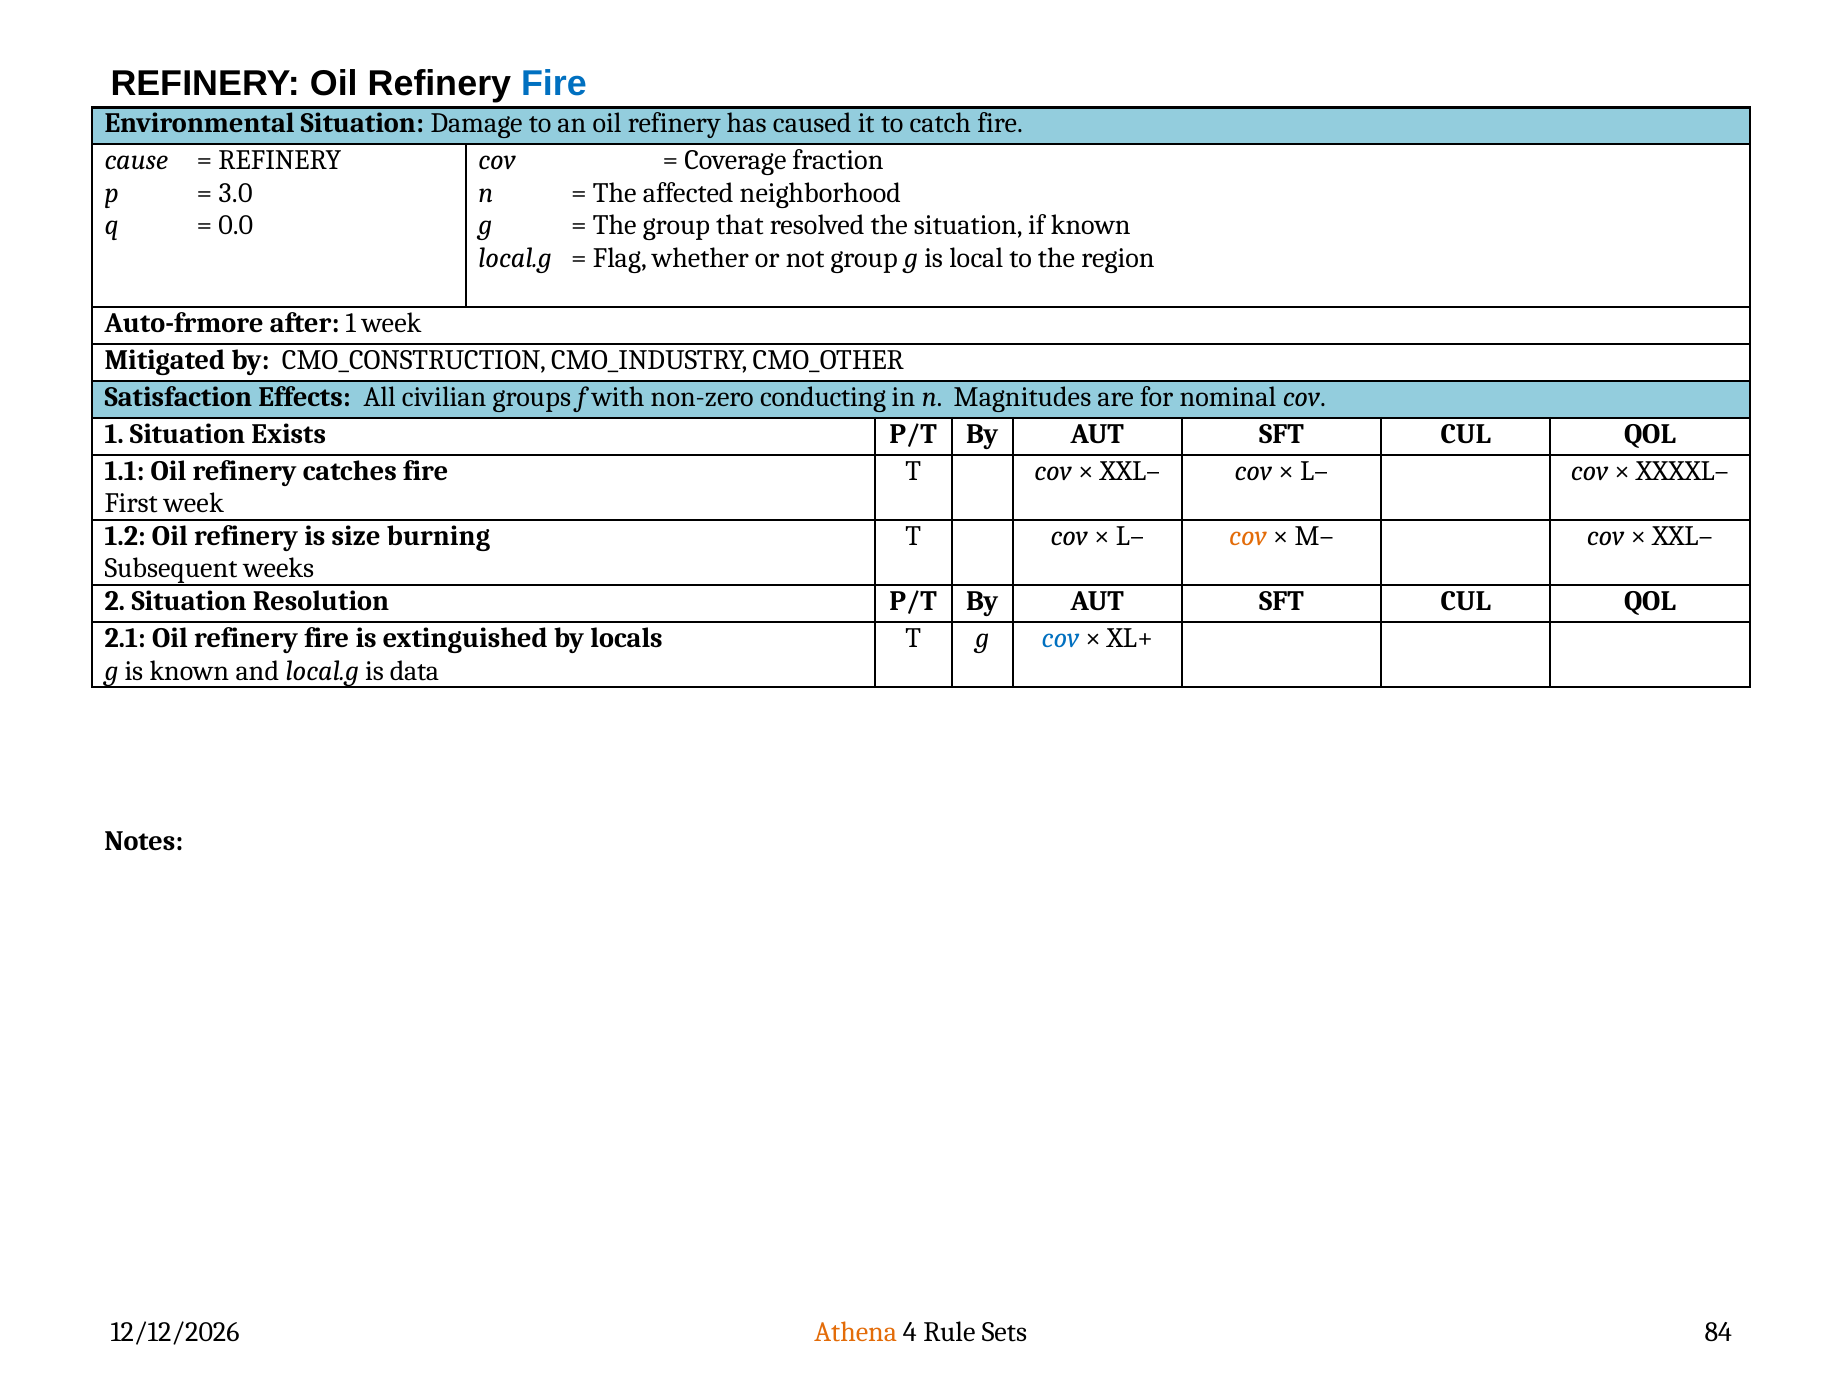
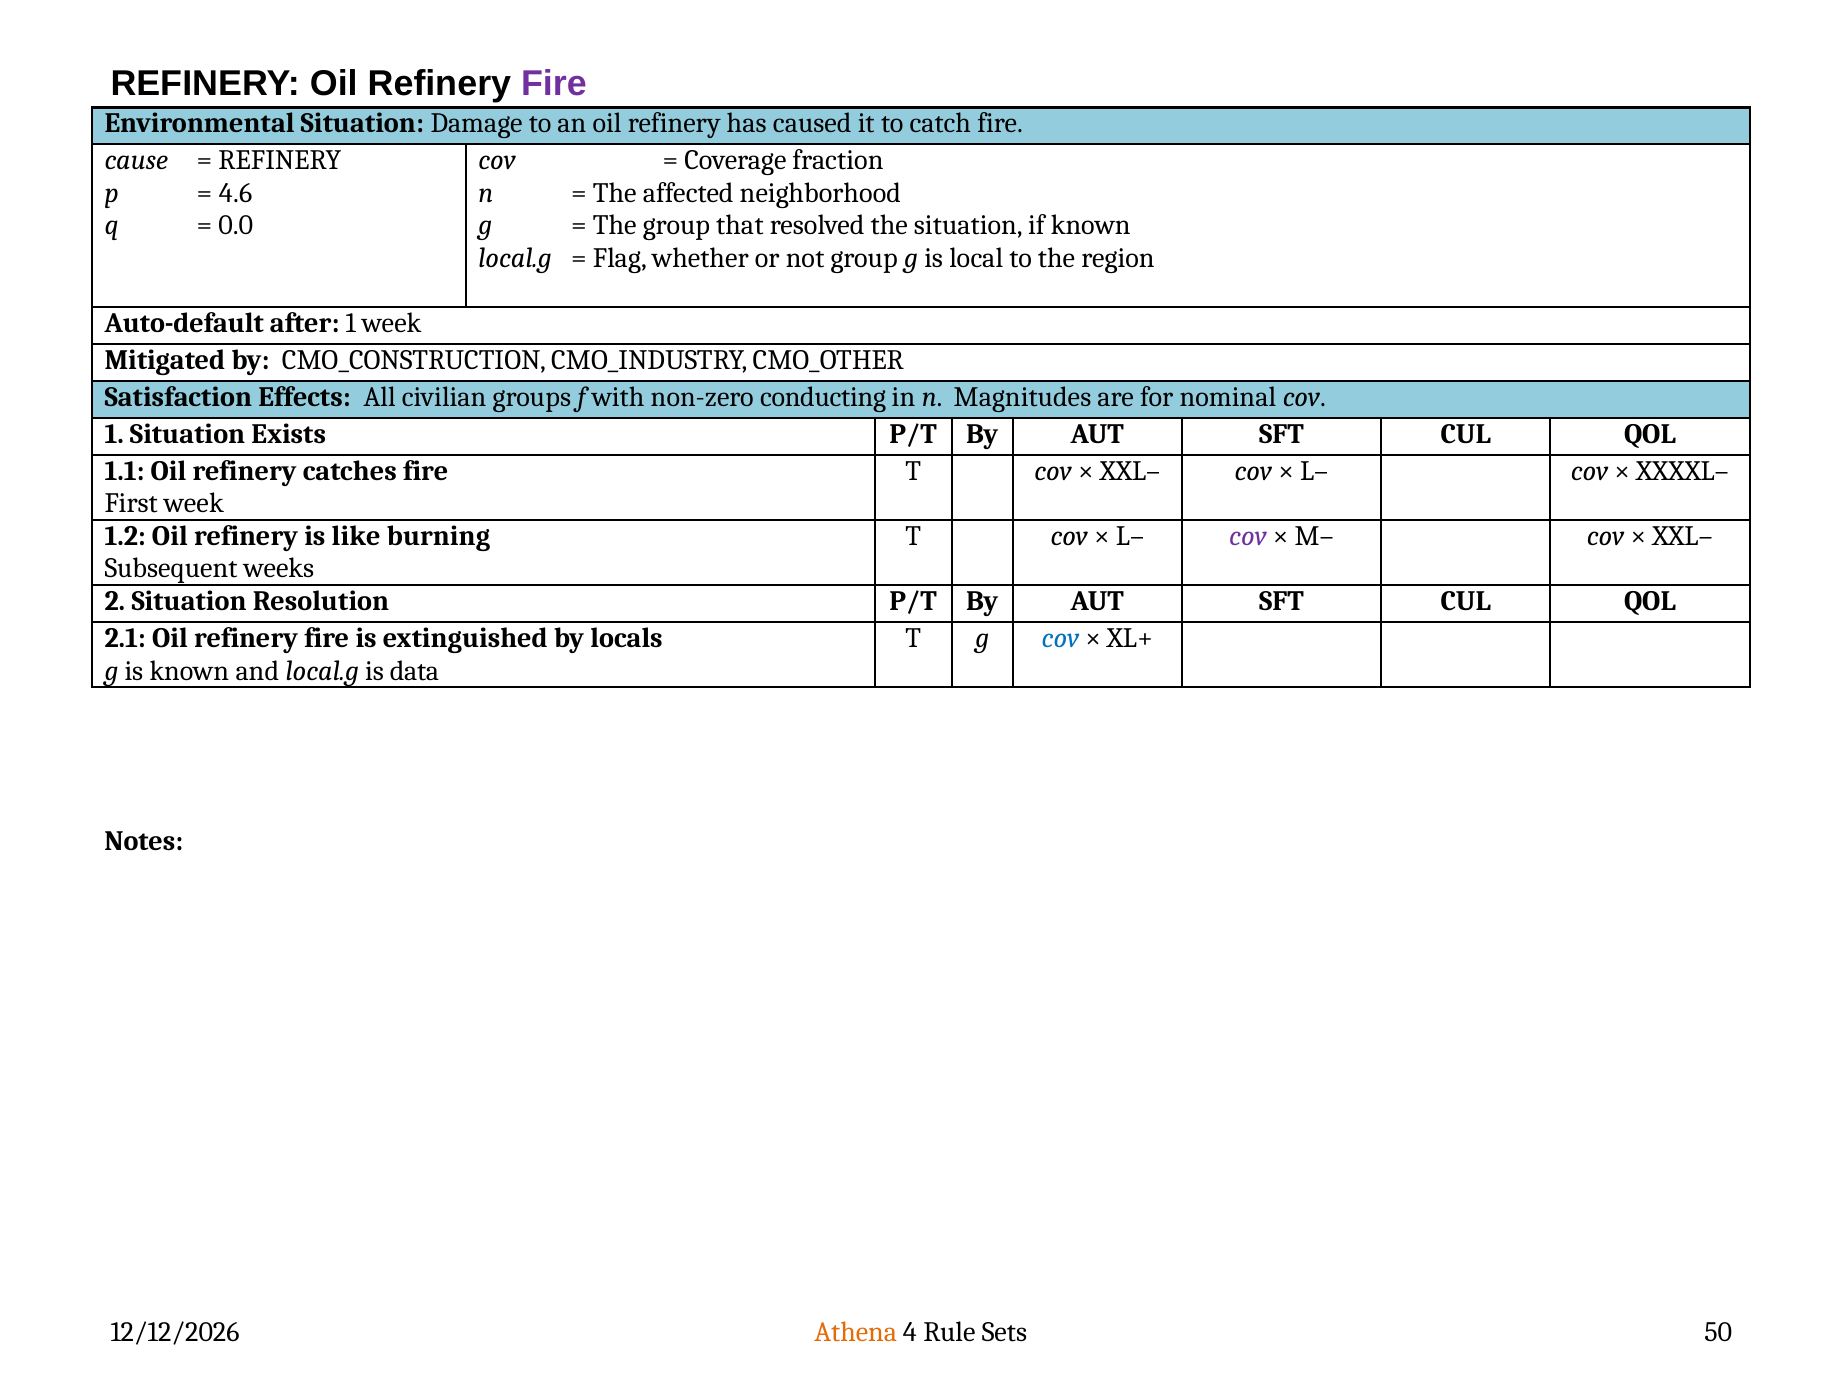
Fire at (554, 84) colour: blue -> purple
3.0: 3.0 -> 4.6
Auto-frmore: Auto-frmore -> Auto-default
size: size -> like
cov at (1248, 536) colour: orange -> purple
84: 84 -> 50
